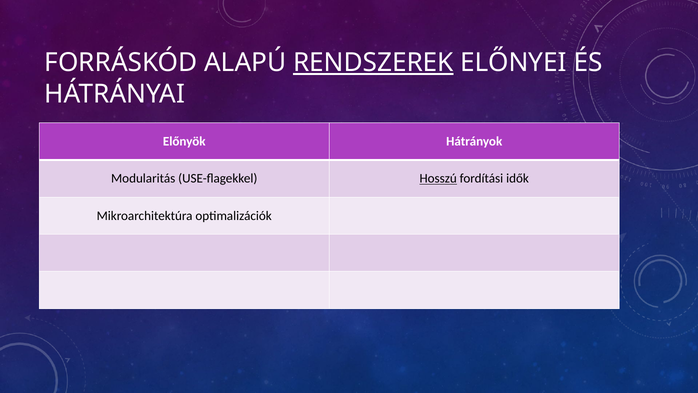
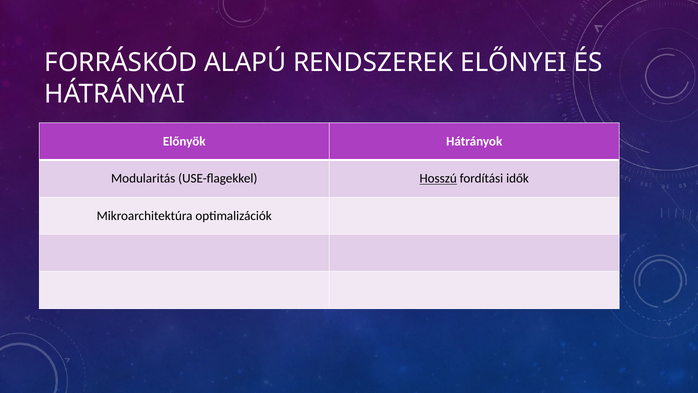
RENDSZEREK underline: present -> none
